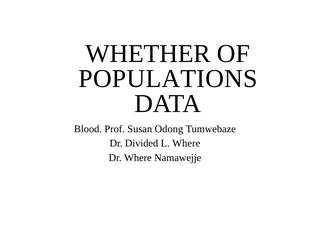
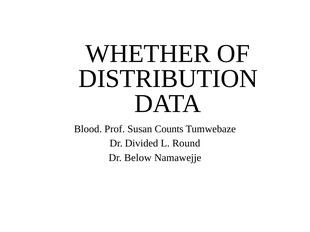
POPULATIONS: POPULATIONS -> DISTRIBUTION
Odong: Odong -> Counts
L Where: Where -> Round
Dr Where: Where -> Below
